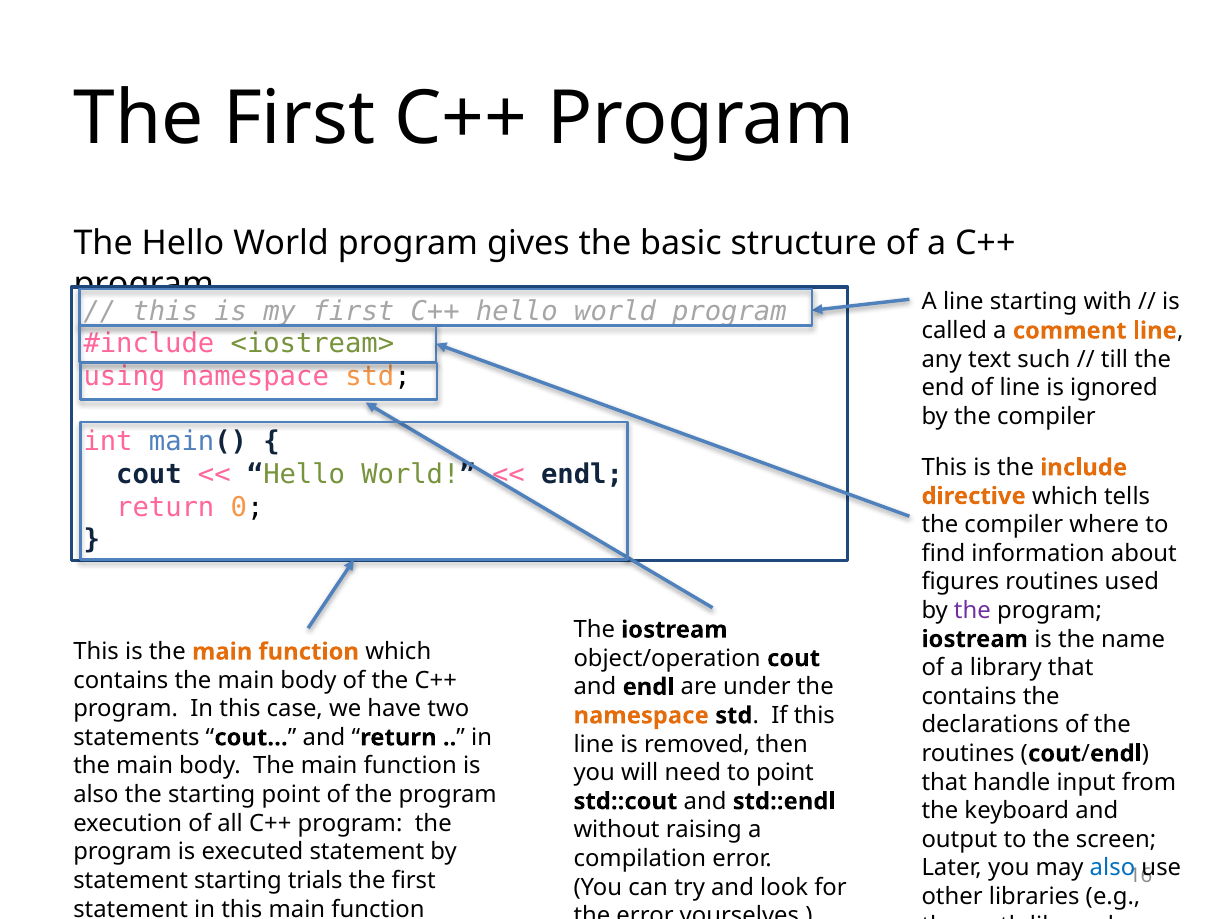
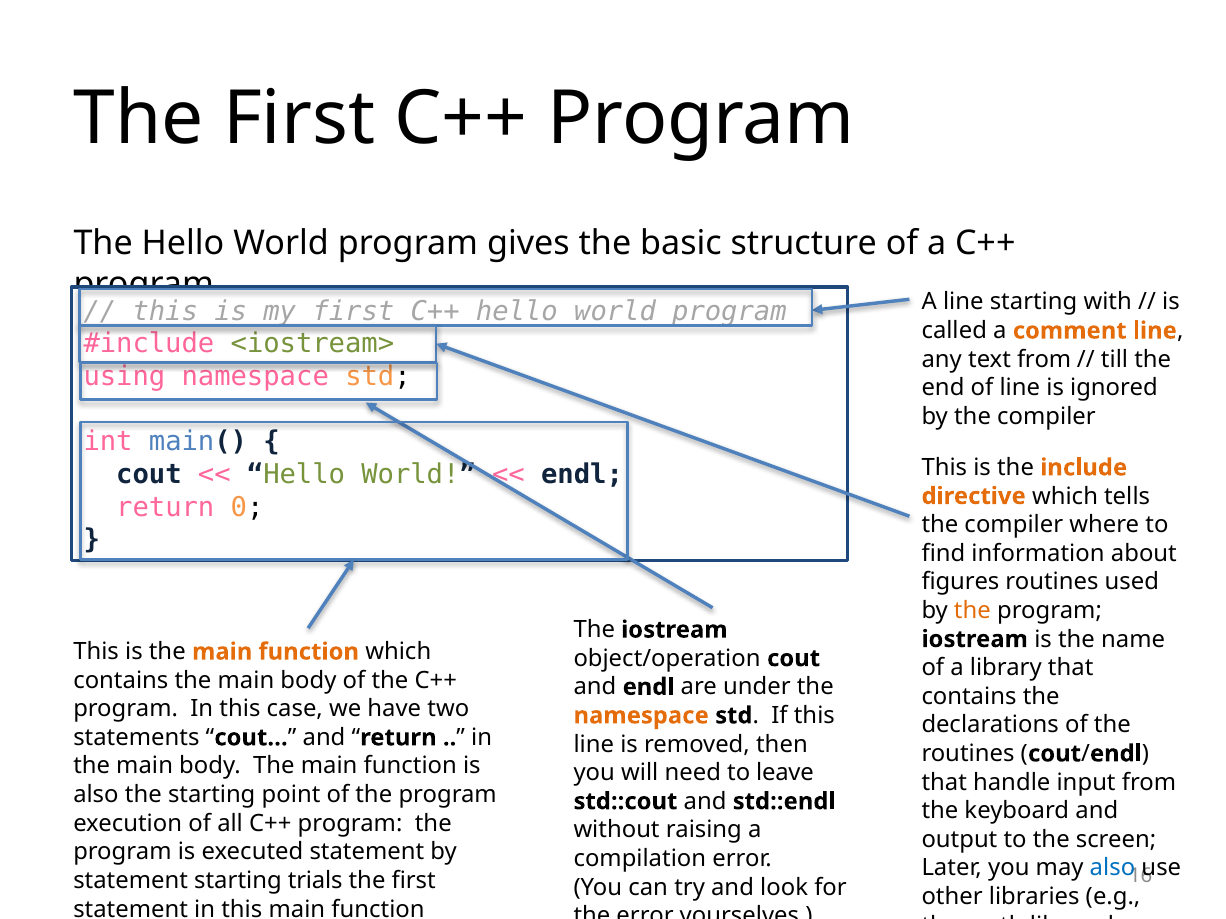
text such: such -> from
the at (972, 611) colour: purple -> orange
to point: point -> leave
